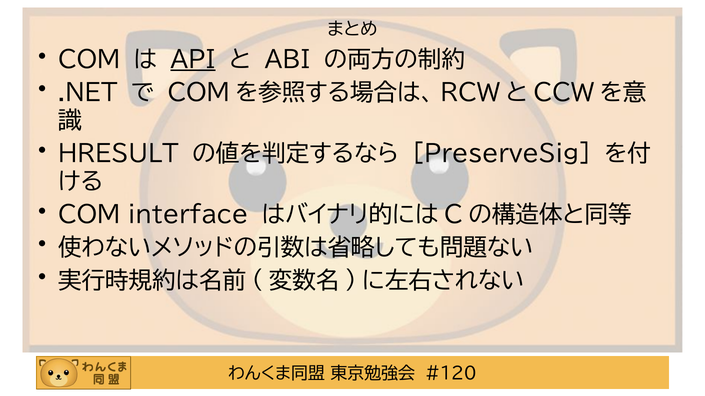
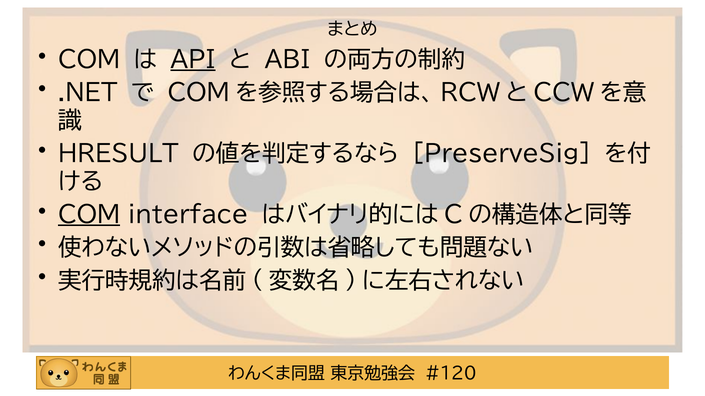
COM at (89, 215) underline: none -> present
